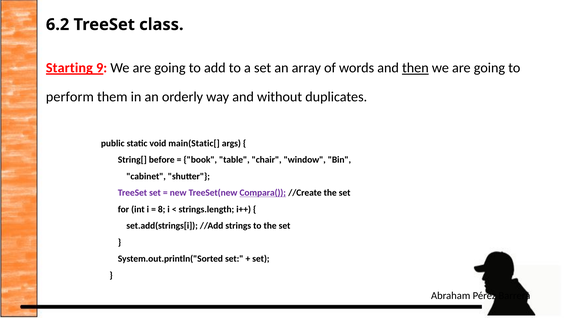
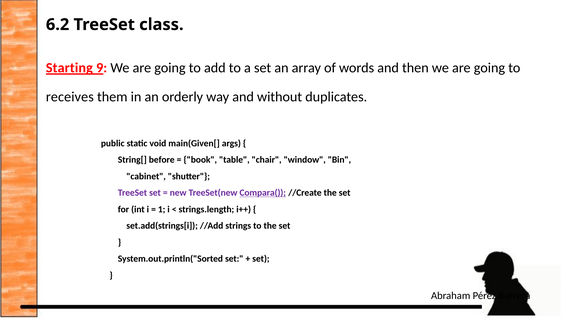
then underline: present -> none
perform: perform -> receives
main(Static[: main(Static[ -> main(Given[
8: 8 -> 1
